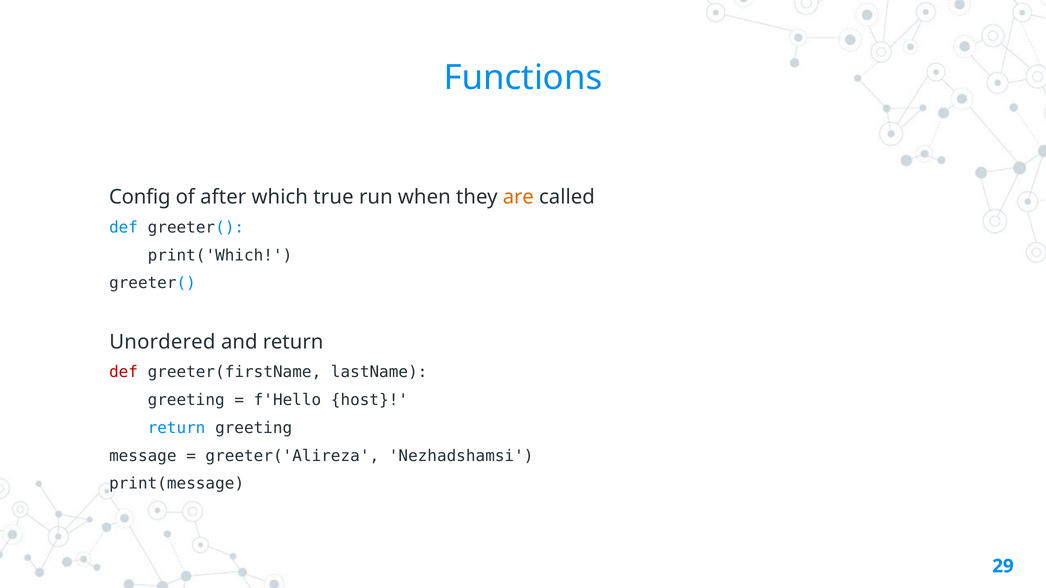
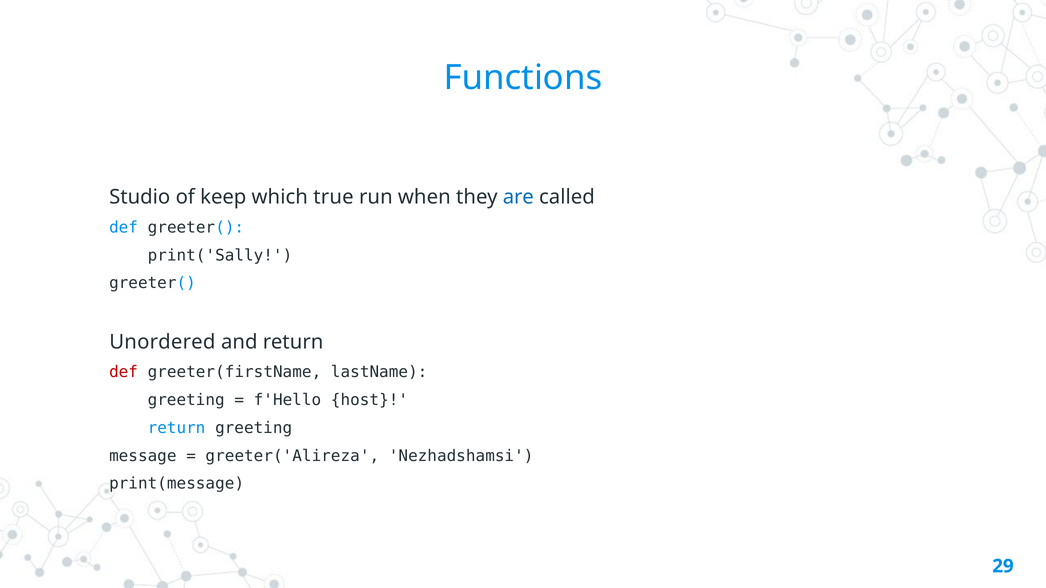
Config: Config -> Studio
after: after -> keep
are colour: orange -> blue
print('Which: print('Which -> print('Sally
